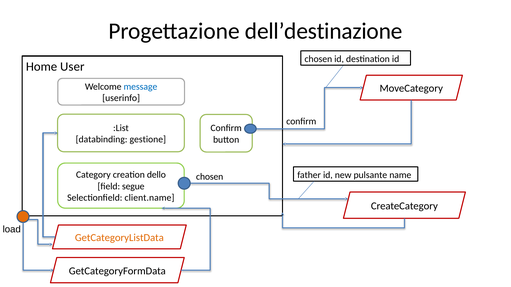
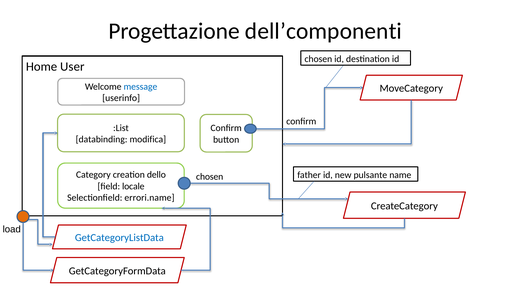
dell’destinazione: dell’destinazione -> dell’componenti
gestione: gestione -> modifica
segue: segue -> locale
client.name: client.name -> errori.name
GetCategoryListData colour: orange -> blue
